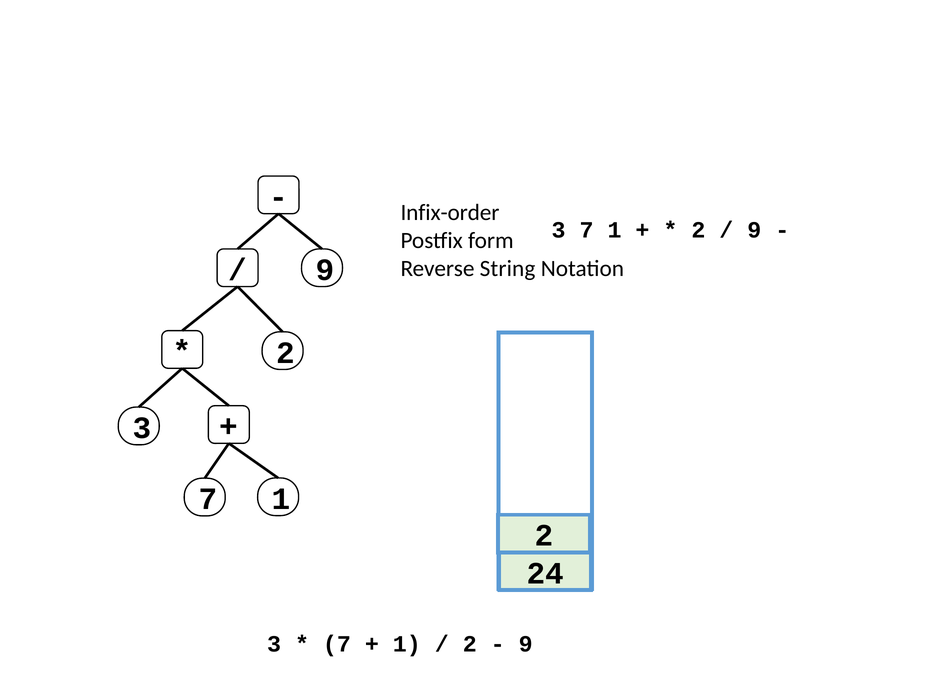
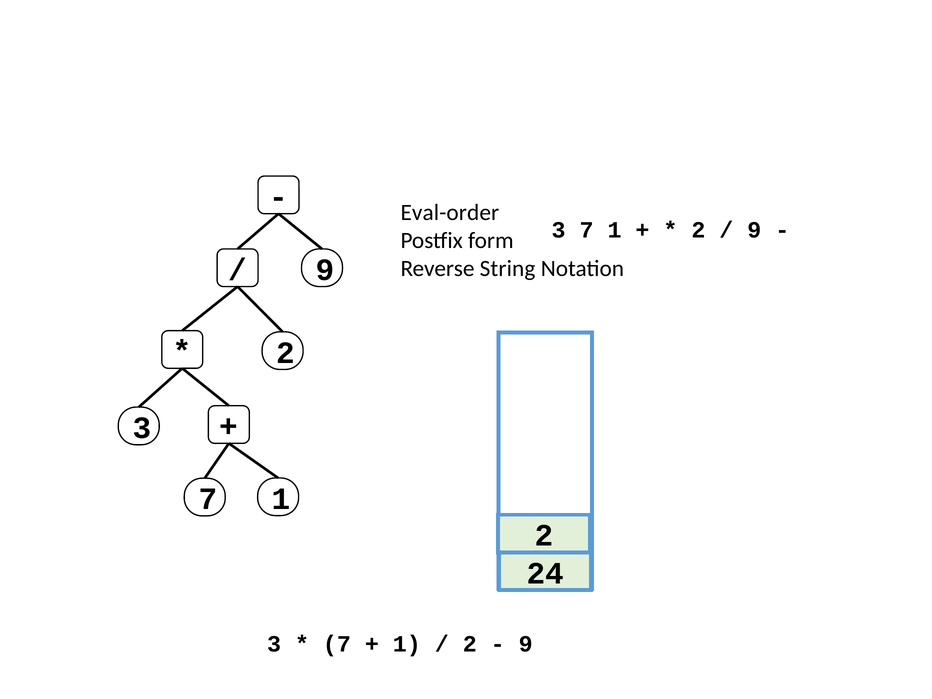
Infix-order: Infix-order -> Eval-order
